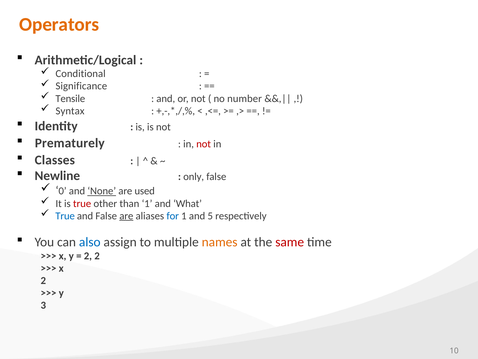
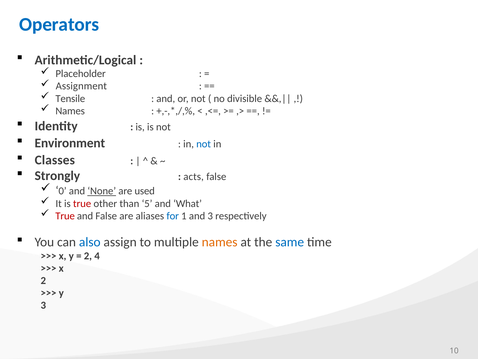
Operators colour: orange -> blue
Conditional: Conditional -> Placeholder
Significance: Significance -> Assignment
number: number -> divisible
Syntax at (70, 111): Syntax -> Names
Prematurely: Prematurely -> Environment
not at (204, 144) colour: red -> blue
Newline: Newline -> Strongly
only: only -> acts
than 1: 1 -> 5
True at (65, 216) colour: blue -> red
are at (126, 216) underline: present -> none
and 5: 5 -> 3
same colour: red -> blue
2 2: 2 -> 4
